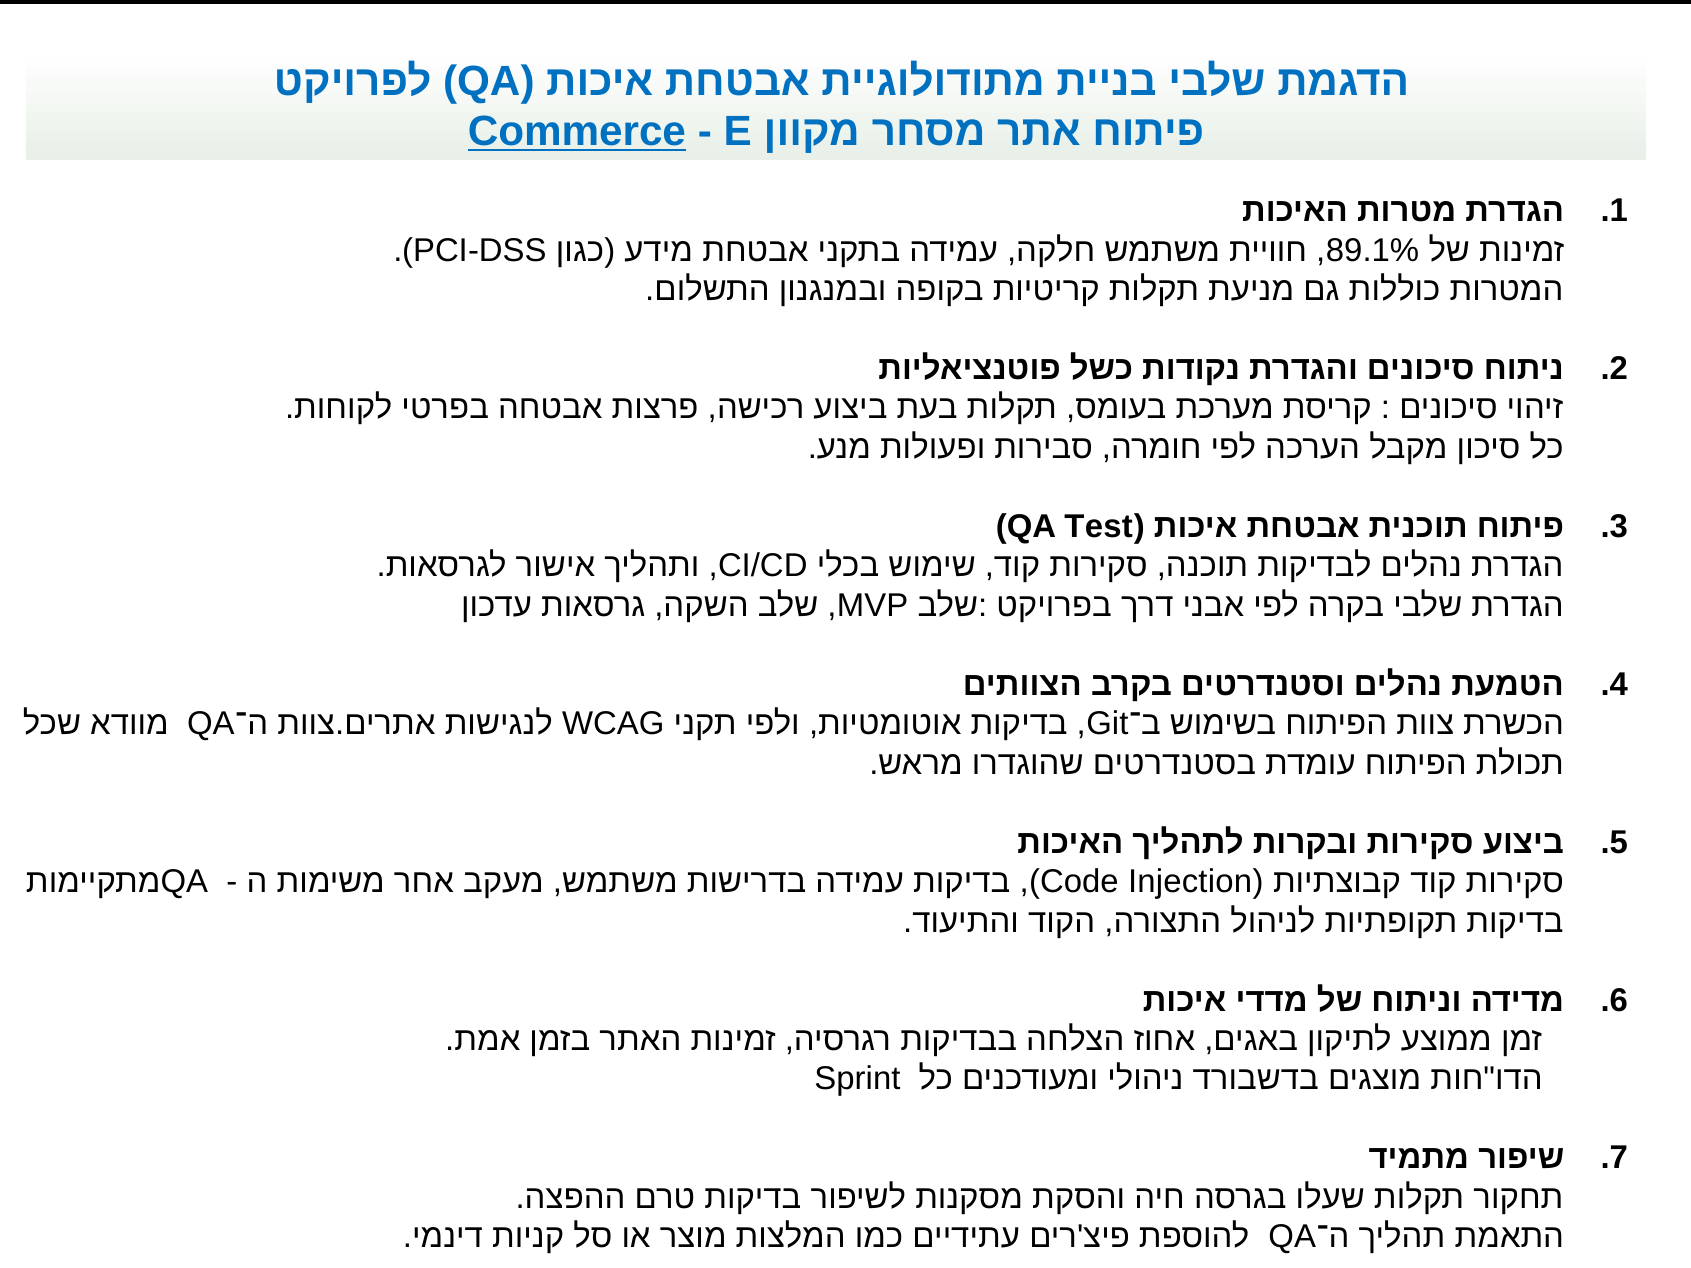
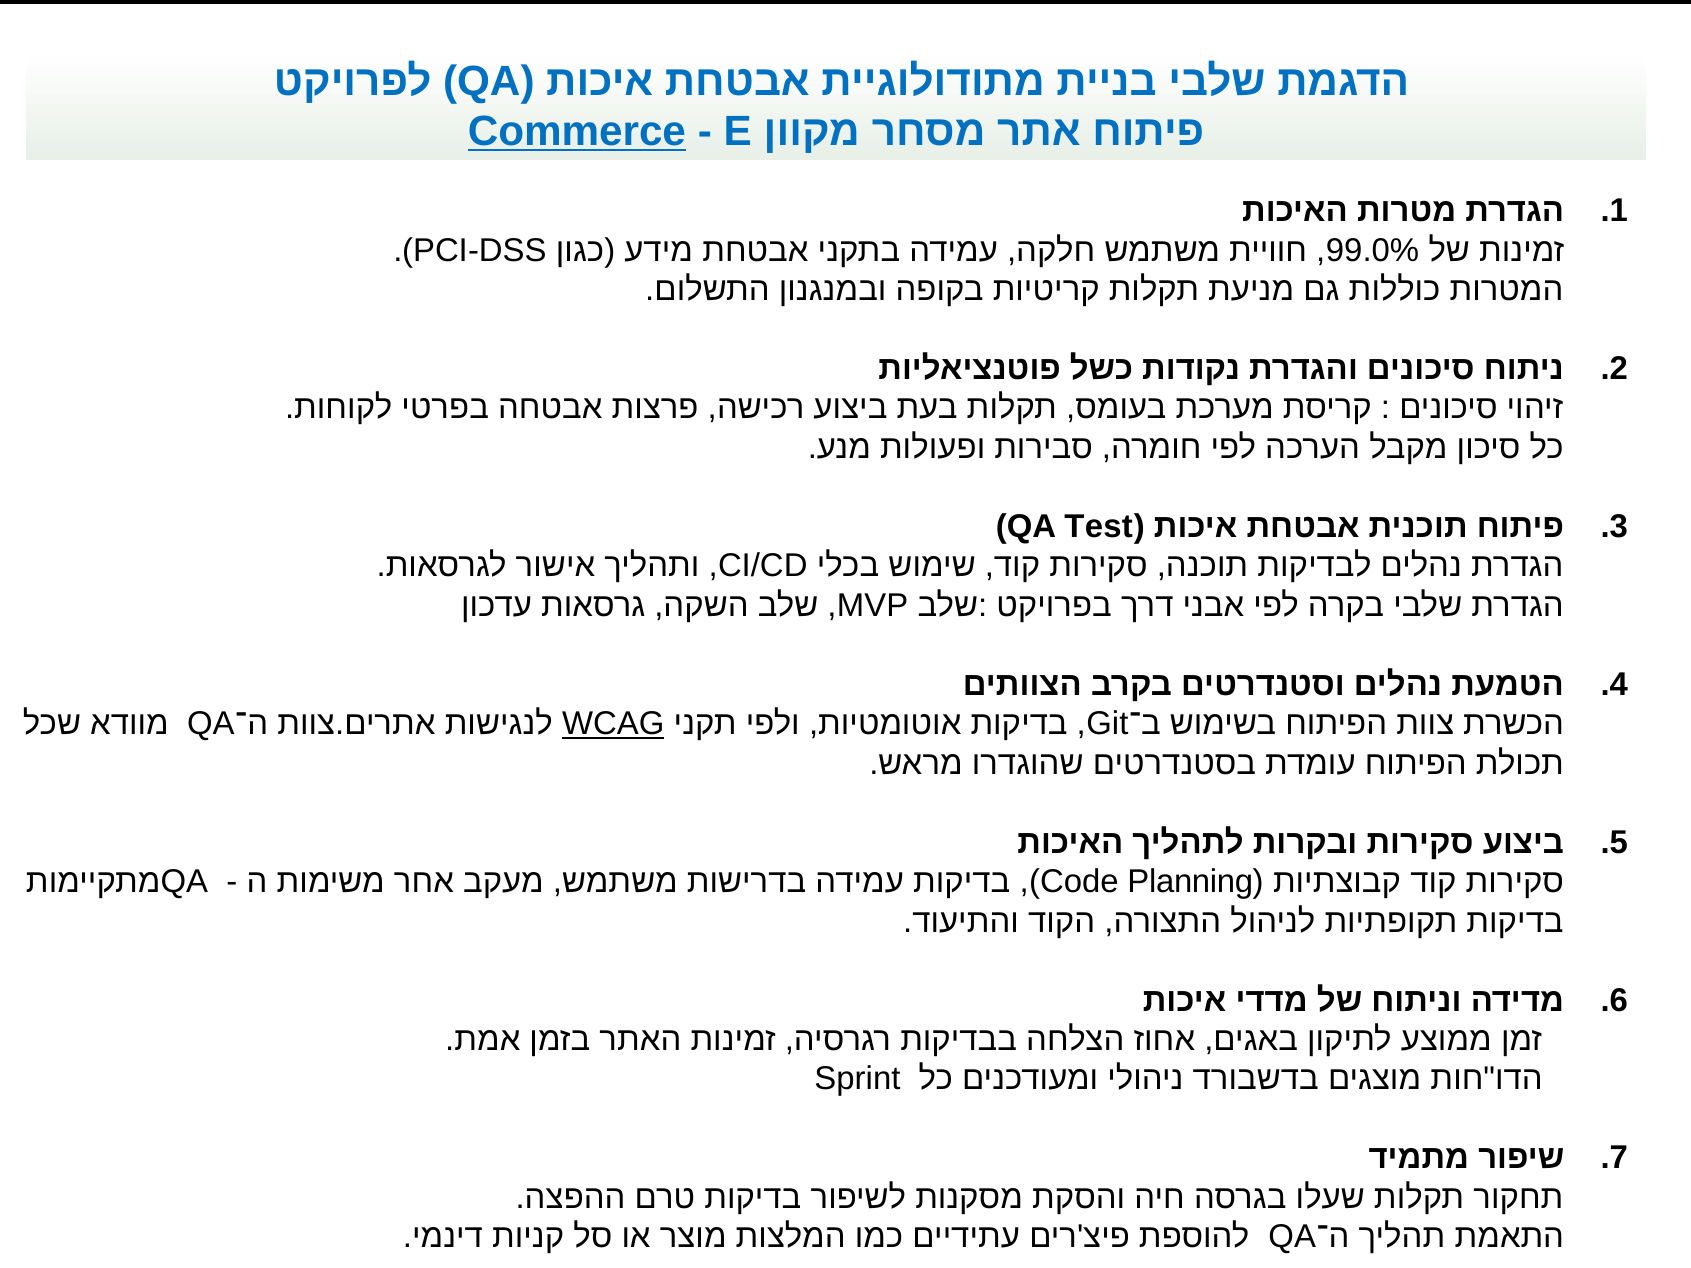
89.1%: 89.1% -> 99.0%
WCAG underline: none -> present
Injection: Injection -> Planning
